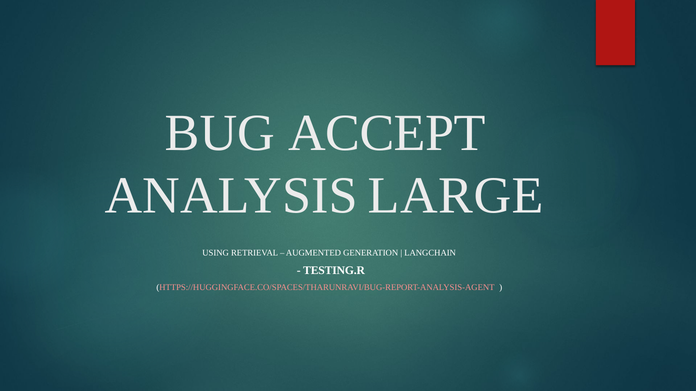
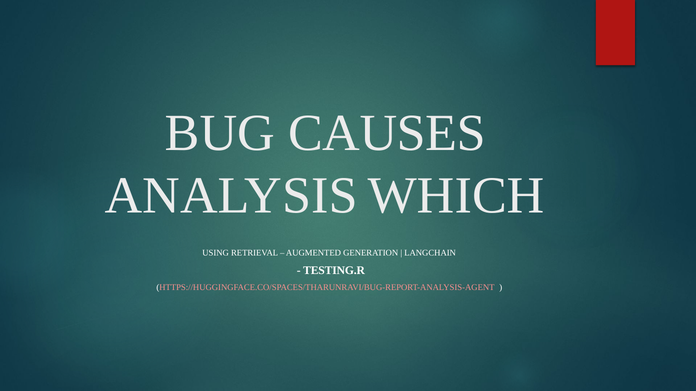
ACCEPT: ACCEPT -> CAUSES
LARGE: LARGE -> WHICH
